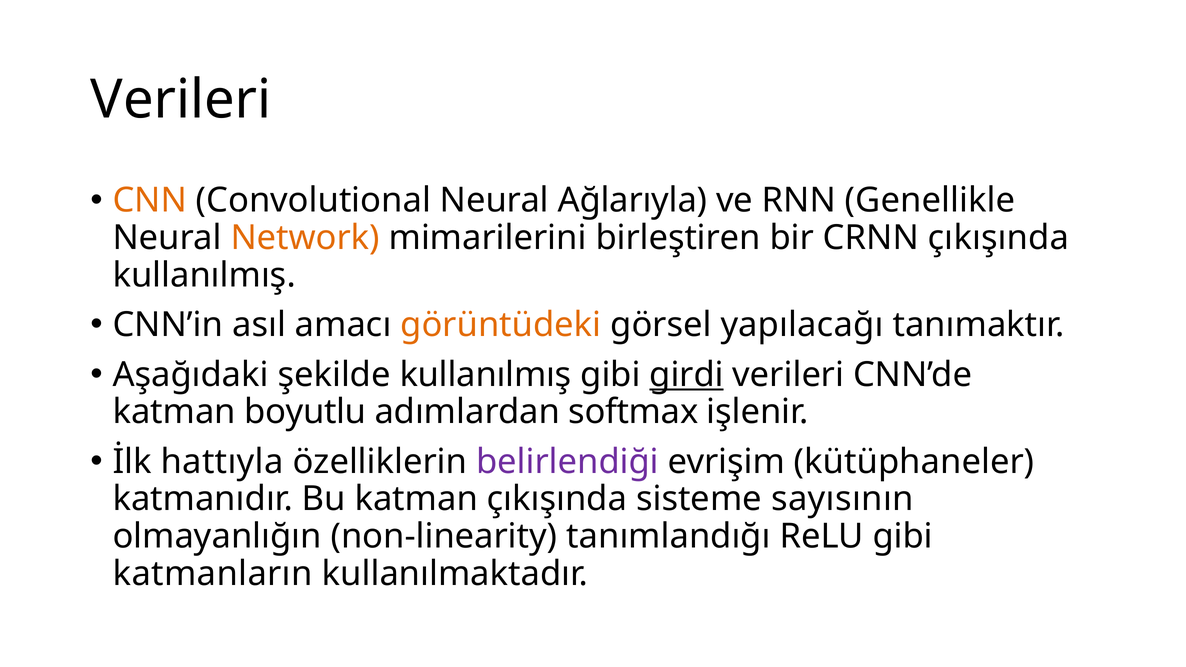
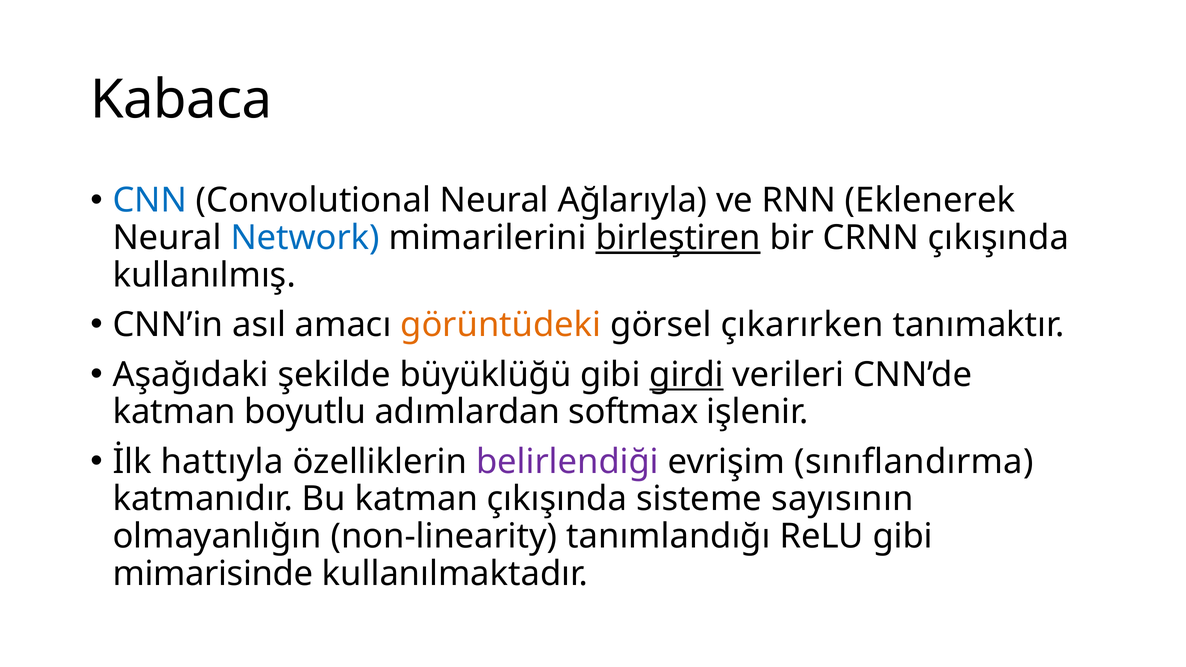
Verileri at (181, 100): Verileri -> Kabaca
CNN colour: orange -> blue
Genellikle: Genellikle -> Eklenerek
Network colour: orange -> blue
birleştiren underline: none -> present
yapılacağı: yapılacağı -> çıkarırken
şekilde kullanılmış: kullanılmış -> büyüklüğü
kütüphaneler: kütüphaneler -> sınıflandırma
katmanların: katmanların -> mimarisinde
